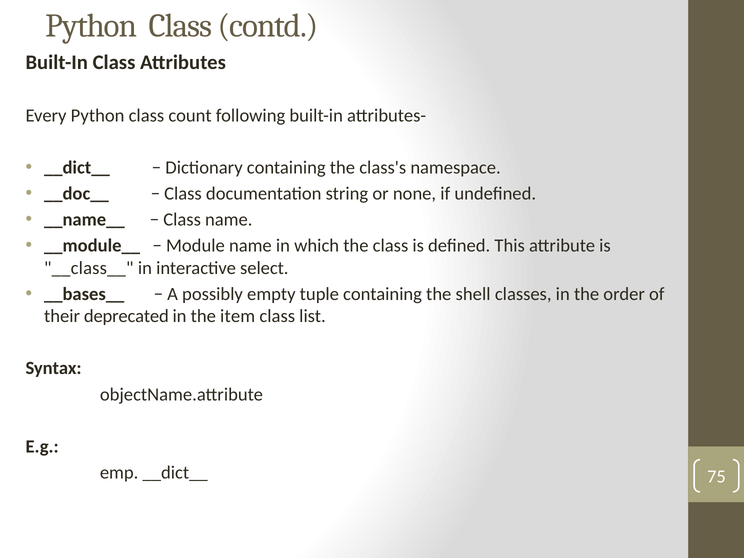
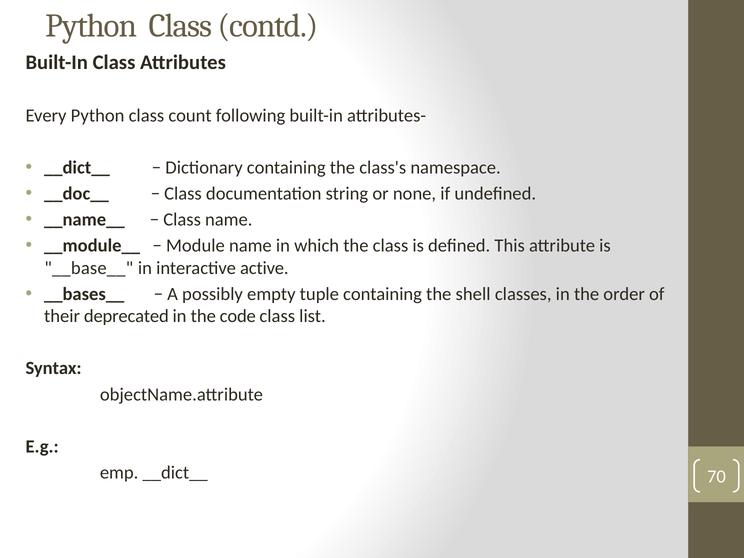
__class__: __class__ -> __base__
select: select -> active
item: item -> code
75: 75 -> 70
